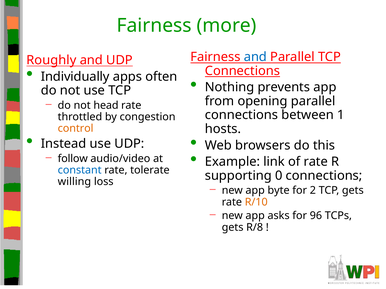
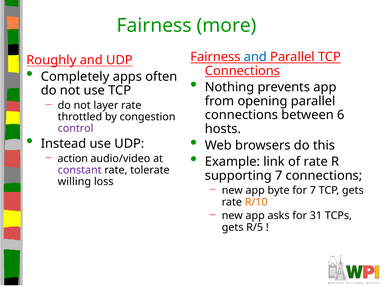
Individually: Individually -> Completely
head: head -> layer
1: 1 -> 6
control colour: orange -> purple
follow: follow -> action
constant colour: blue -> purple
supporting 0: 0 -> 7
for 2: 2 -> 7
96: 96 -> 31
R/8: R/8 -> R/5
